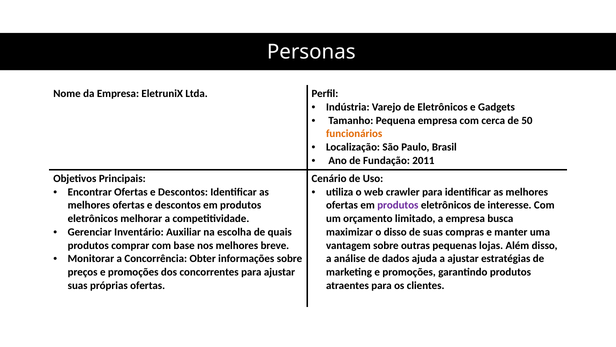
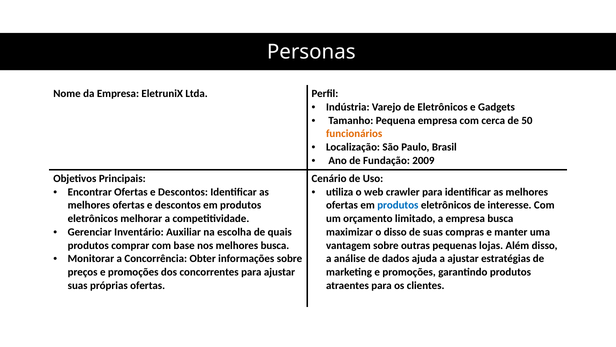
2011: 2011 -> 2009
produtos at (398, 205) colour: purple -> blue
melhores breve: breve -> busca
